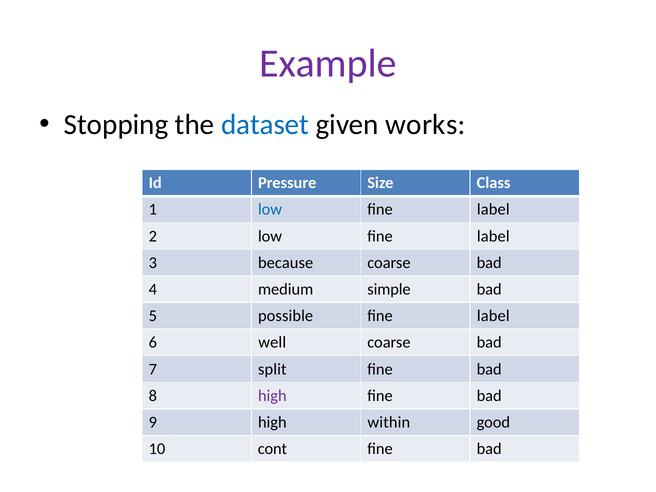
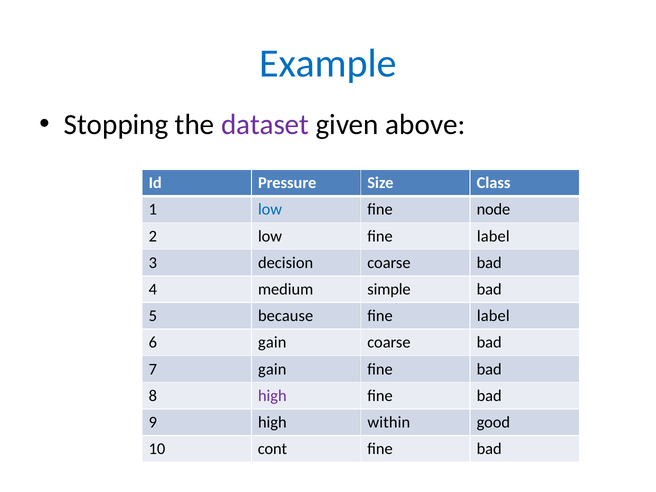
Example colour: purple -> blue
dataset colour: blue -> purple
works: works -> above
label at (493, 210): label -> node
because: because -> decision
possible: possible -> because
6 well: well -> gain
7 split: split -> gain
